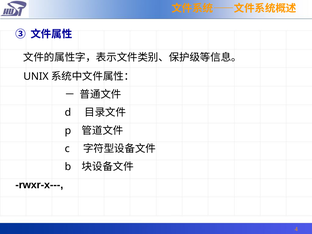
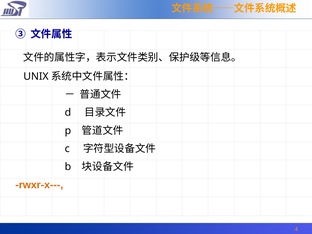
rwxr-x--- colour: black -> orange
